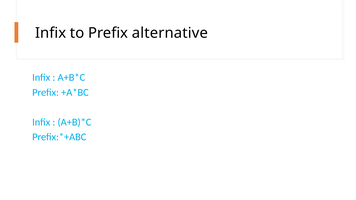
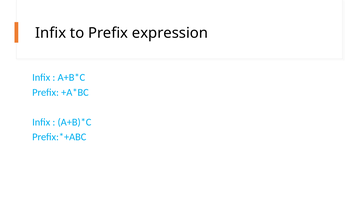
alternative: alternative -> expression
